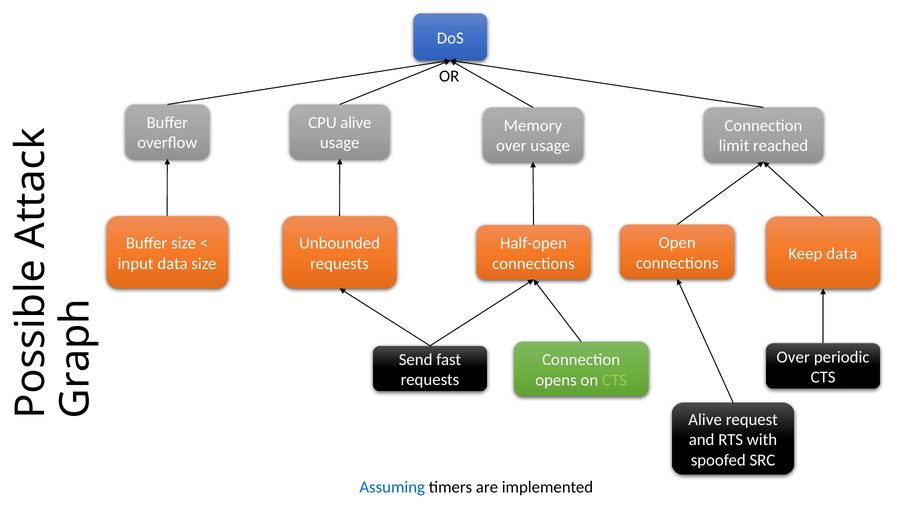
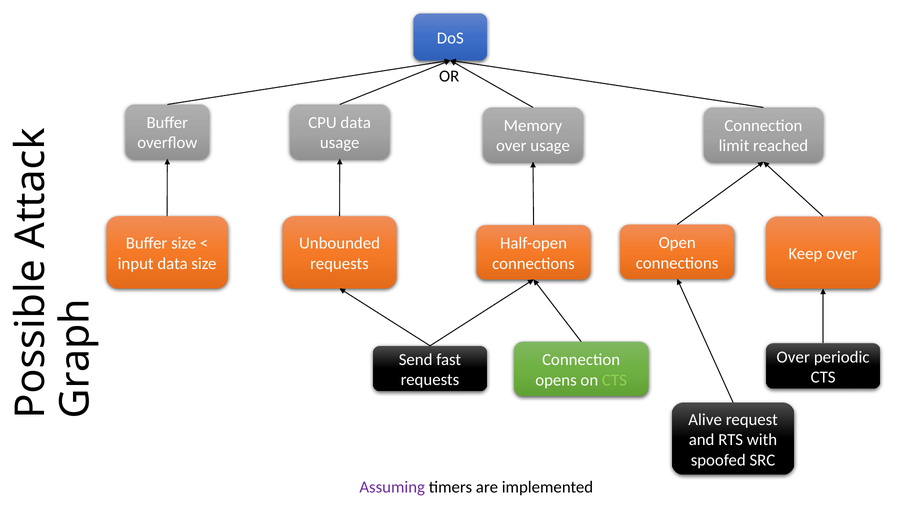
CPU alive: alive -> data
Keep data: data -> over
Assuming colour: blue -> purple
